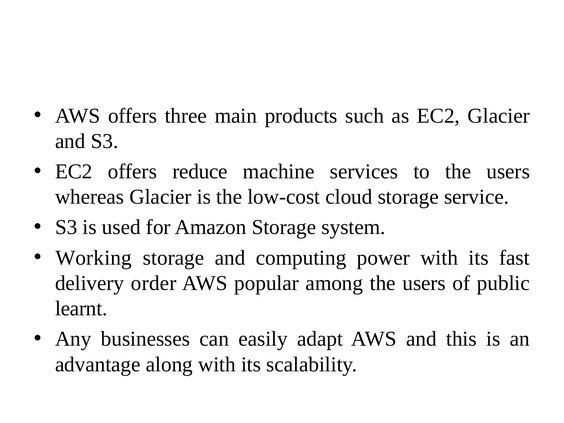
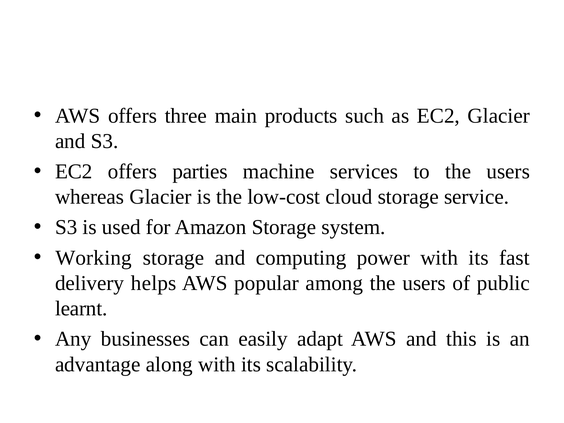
reduce: reduce -> parties
order: order -> helps
